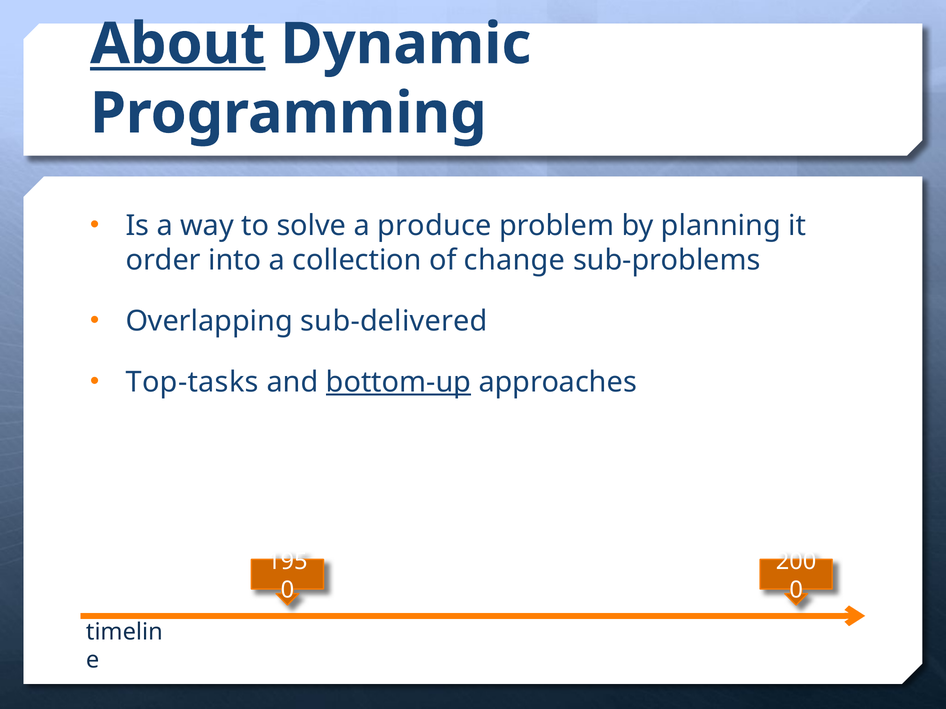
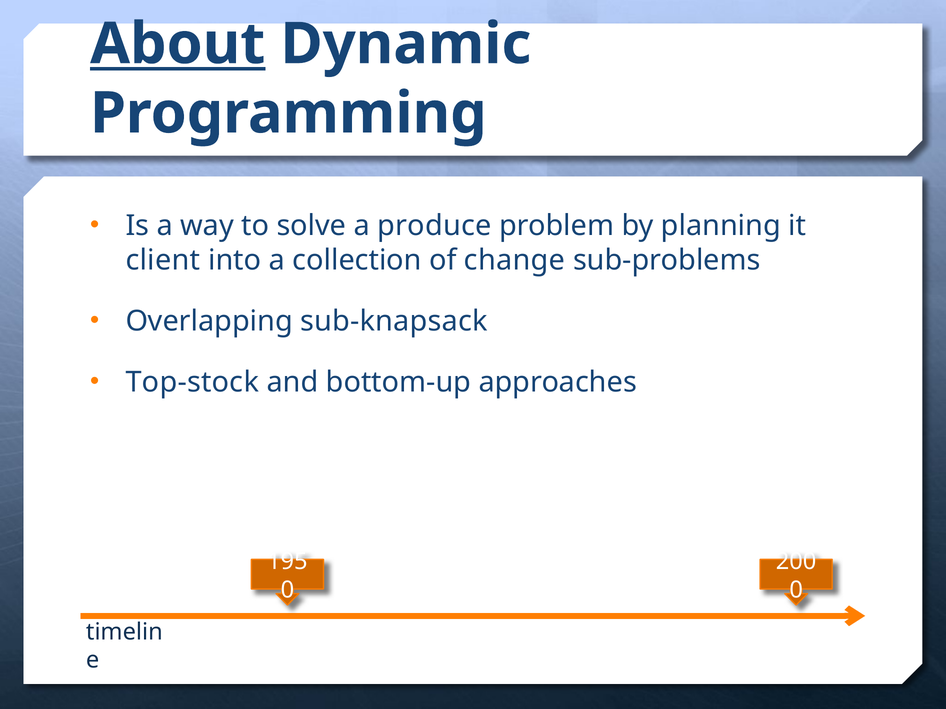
order: order -> client
sub-delivered: sub-delivered -> sub-knapsack
Top-tasks: Top-tasks -> Top-stock
bottom-up underline: present -> none
